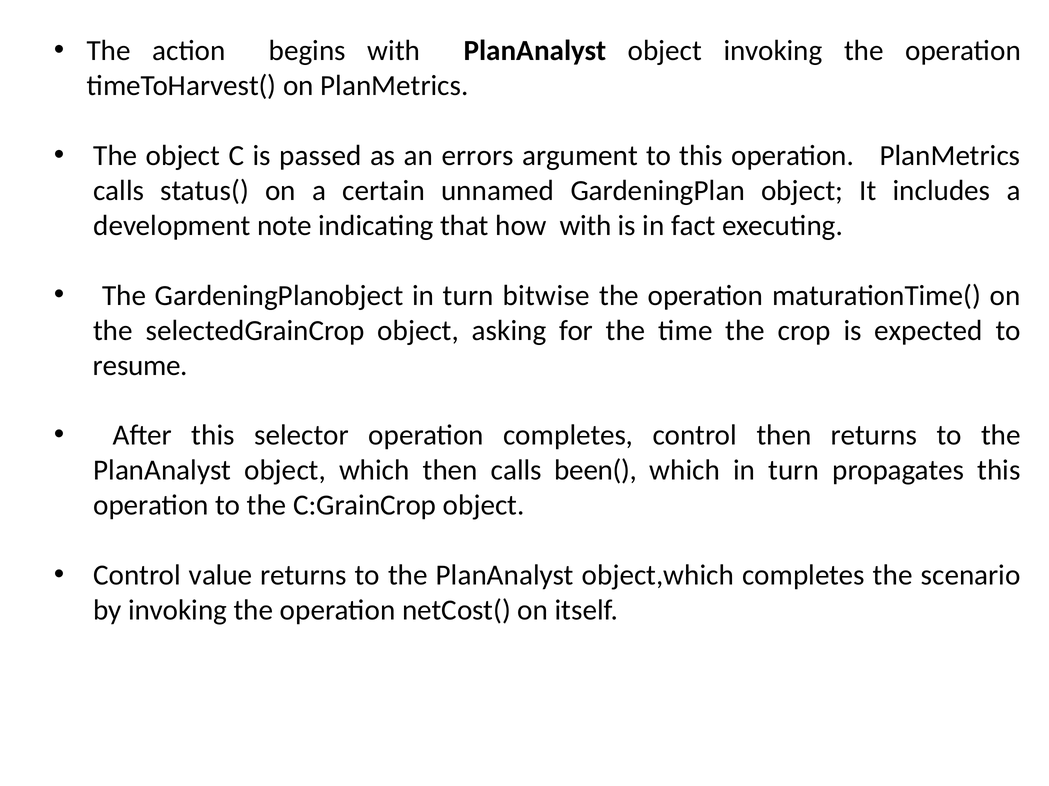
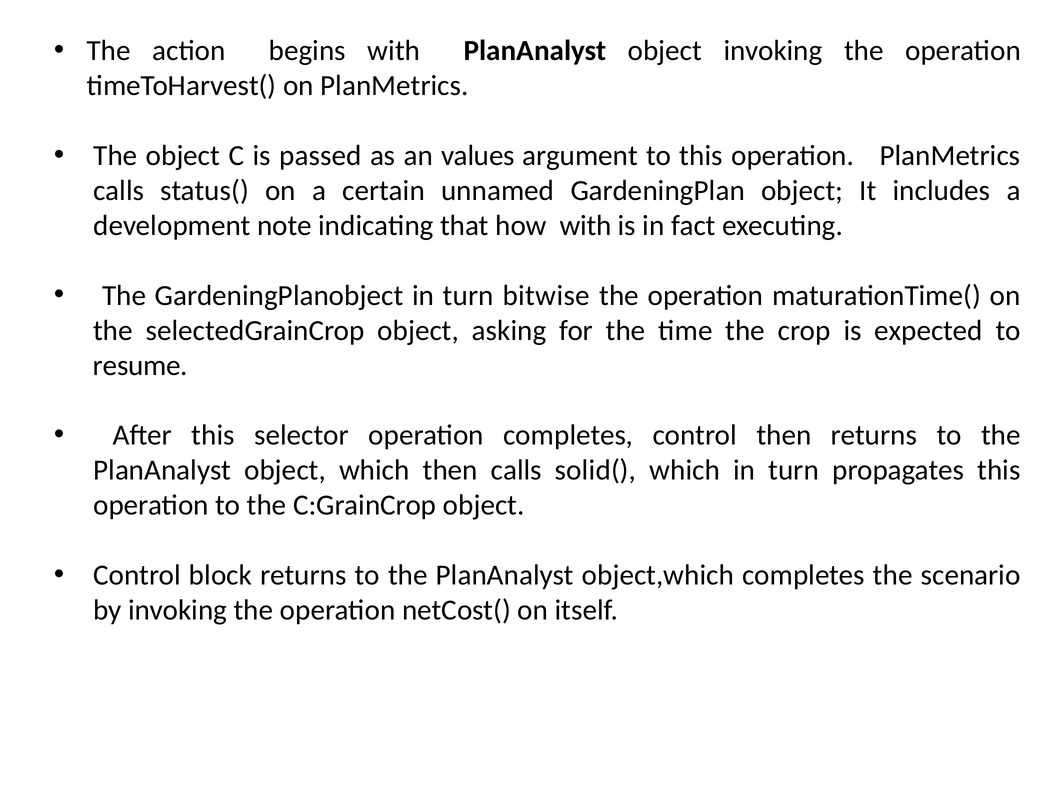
errors: errors -> values
been(: been( -> solid(
value: value -> block
